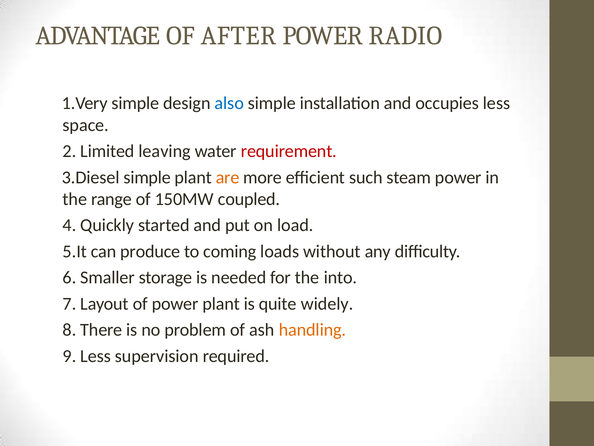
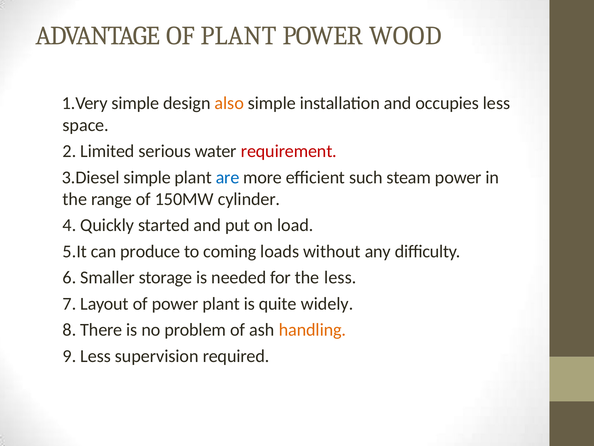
OF AFTER: AFTER -> PLANT
RADIO: RADIO -> WOOD
also colour: blue -> orange
leaving: leaving -> serious
are colour: orange -> blue
coupled: coupled -> cylinder
the into: into -> less
